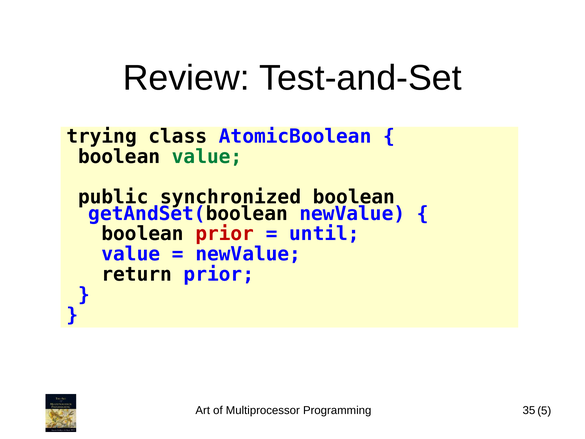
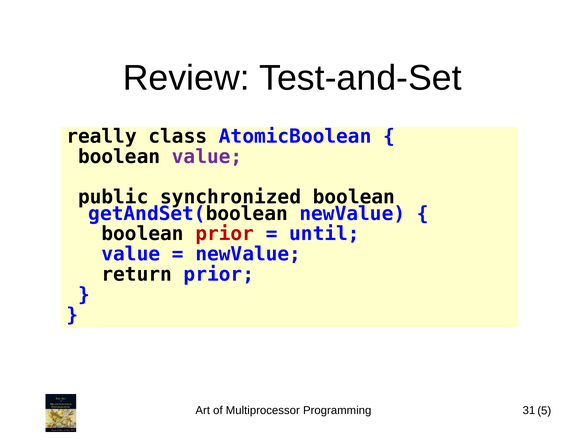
trying: trying -> really
value at (207, 157) colour: green -> purple
35: 35 -> 31
